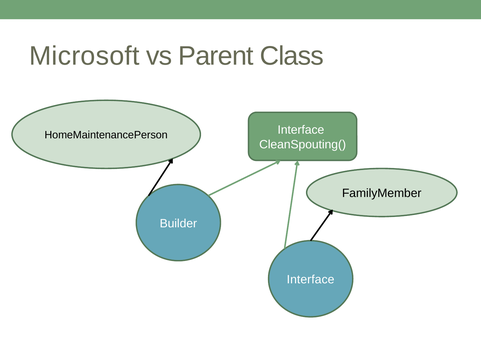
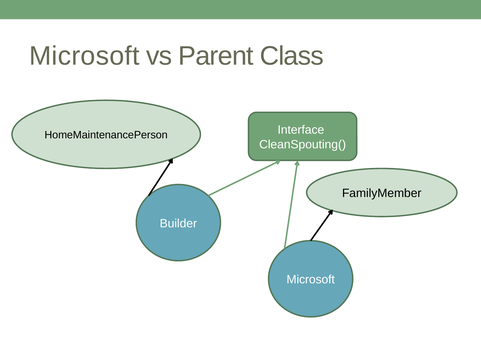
Interface at (311, 279): Interface -> Microsoft
